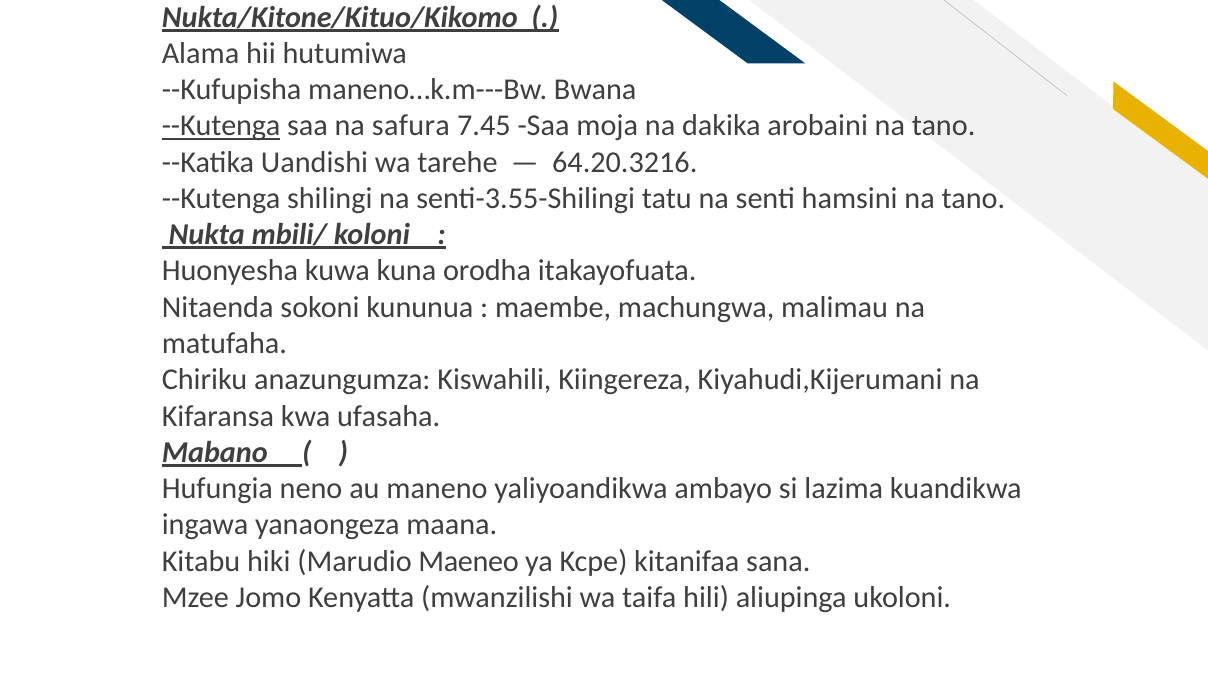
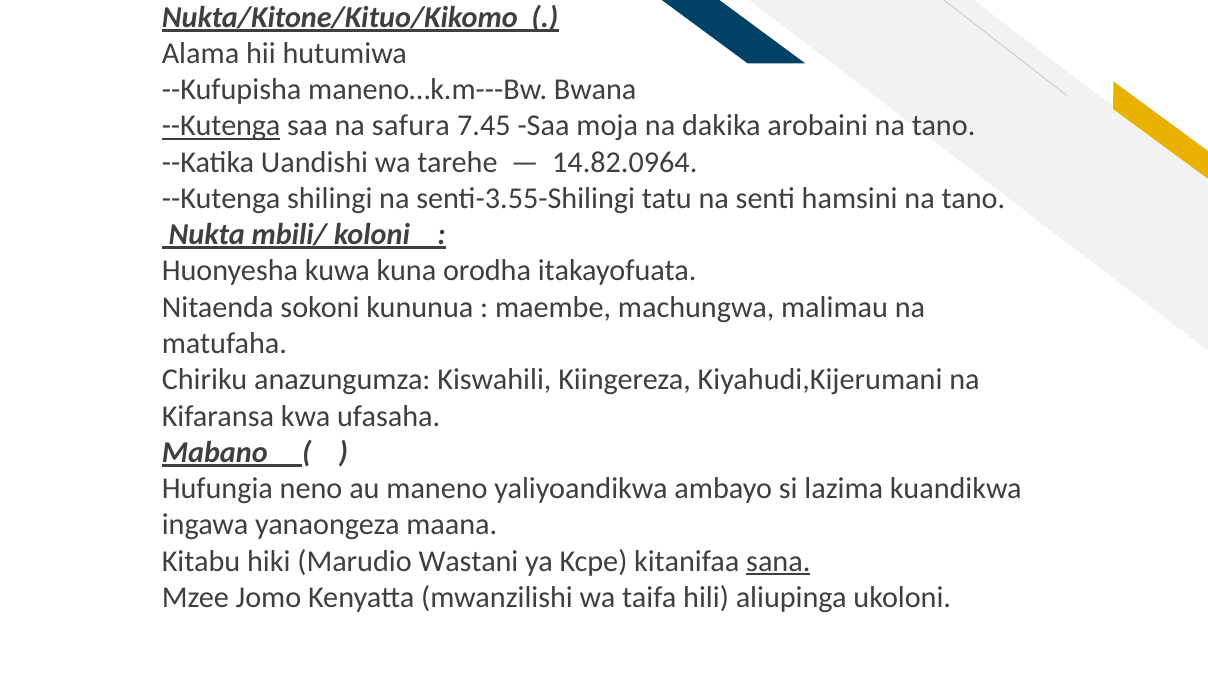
64.20.3216: 64.20.3216 -> 14.82.0964
Maeneo: Maeneo -> Wastani
sana underline: none -> present
